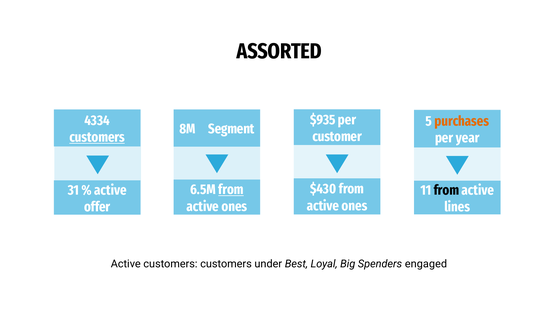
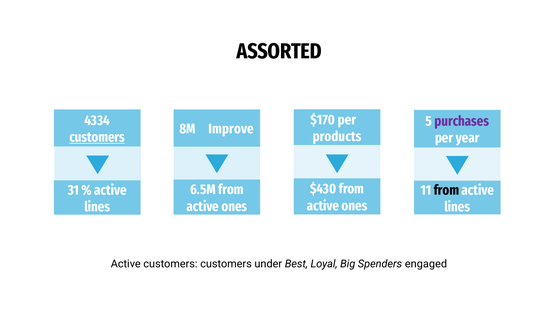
$935: $935 -> $170
purchases colour: orange -> purple
Segment: Segment -> Improve
customer: customer -> products
from at (231, 190) underline: present -> none
offer at (97, 207): offer -> lines
